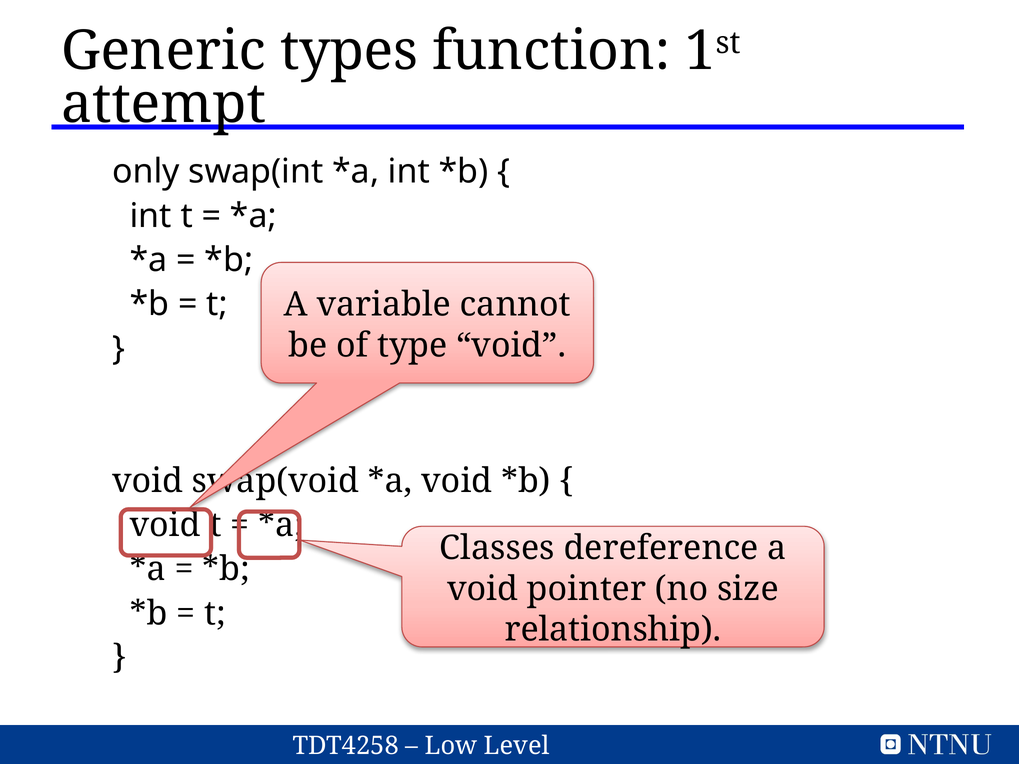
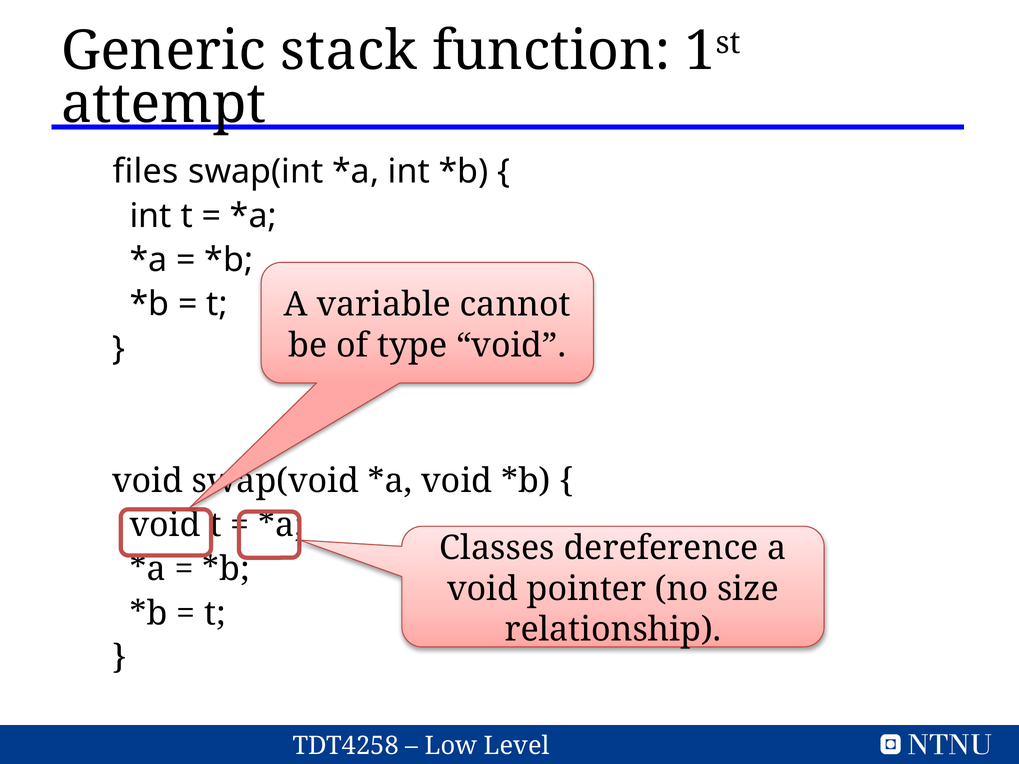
types: types -> stack
only: only -> files
